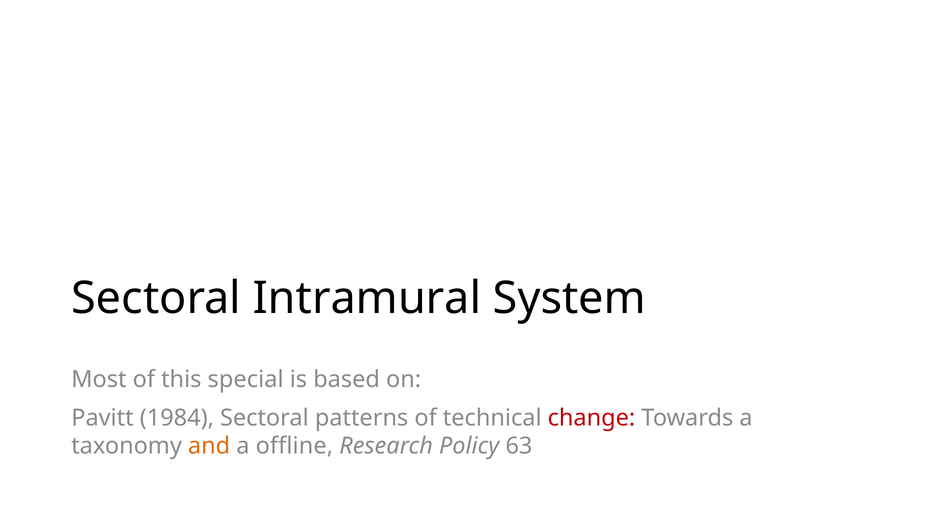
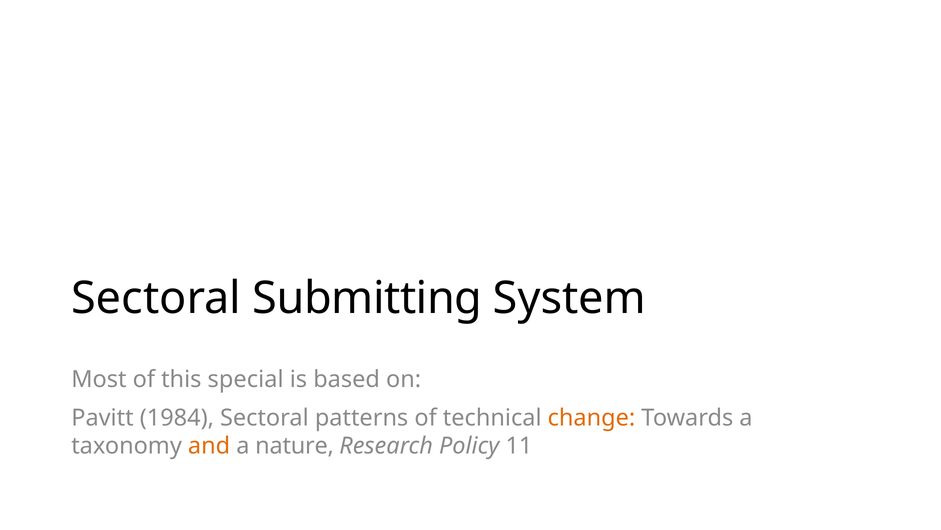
Intramural: Intramural -> Submitting
change colour: red -> orange
offline: offline -> nature
63: 63 -> 11
